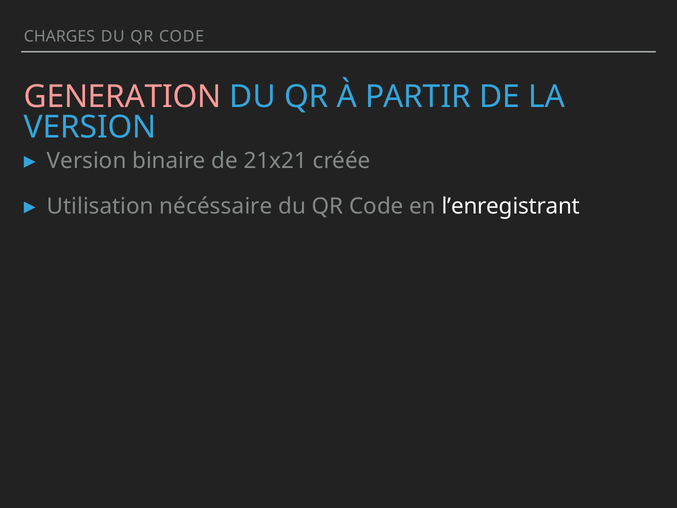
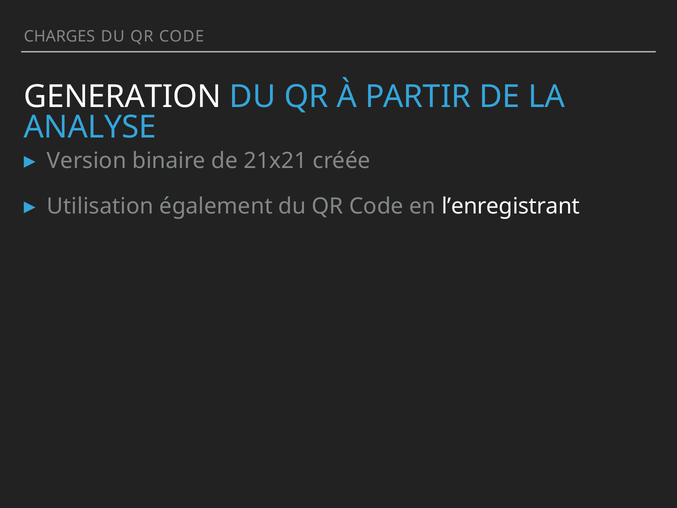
GENERATION colour: pink -> white
VERSION at (90, 127): VERSION -> ANALYSE
nécéssaire: nécéssaire -> également
